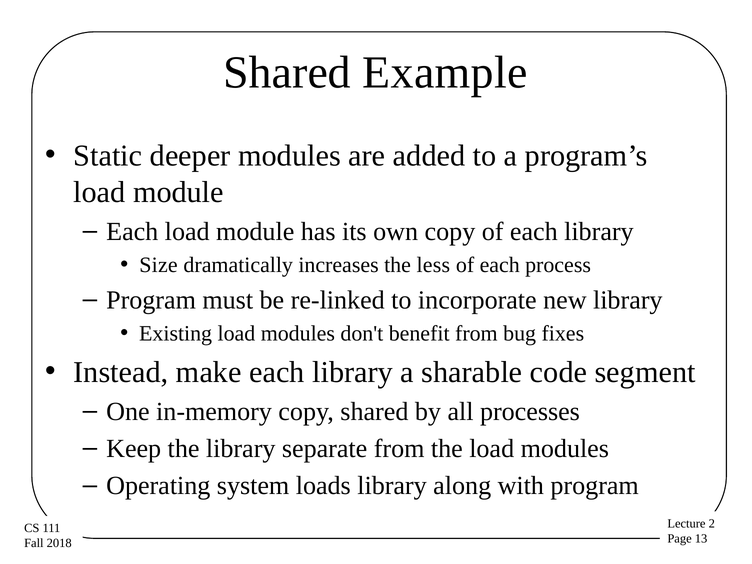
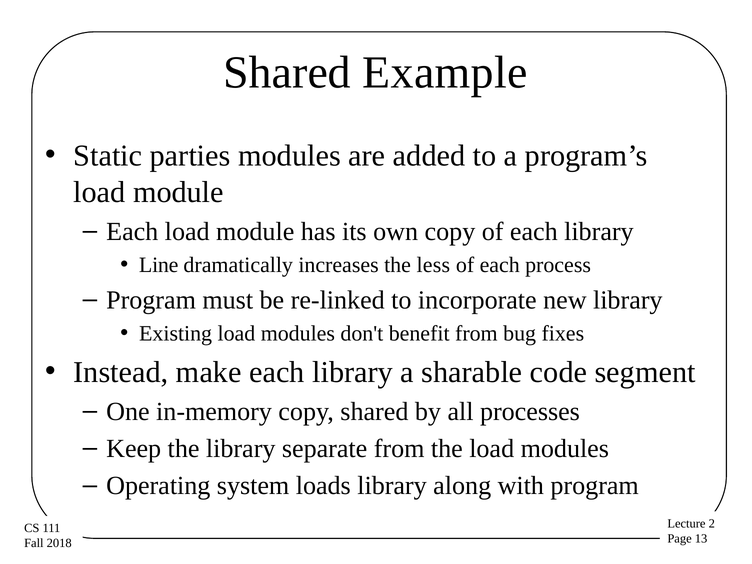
deeper: deeper -> parties
Size: Size -> Line
